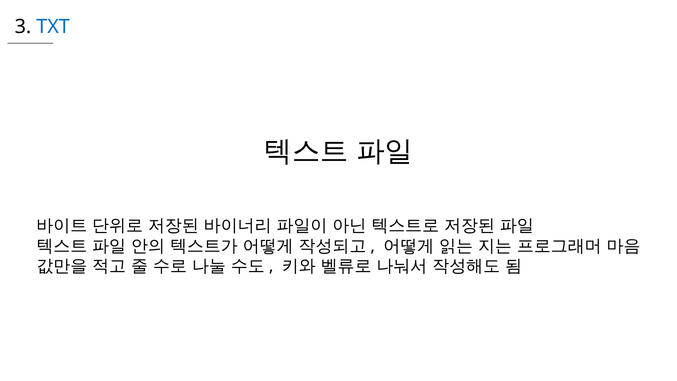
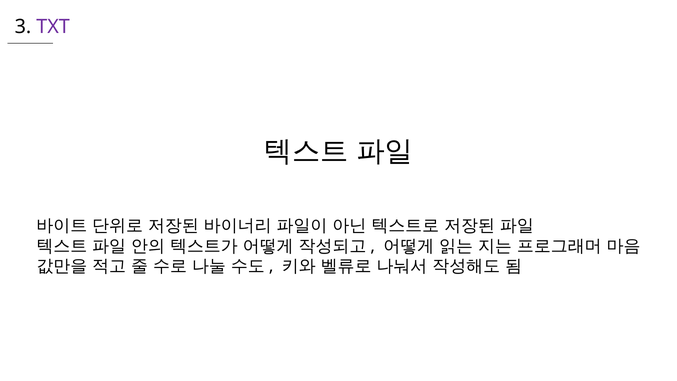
TXT colour: blue -> purple
